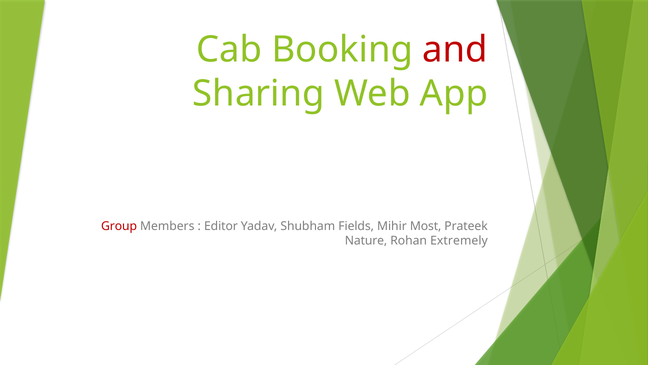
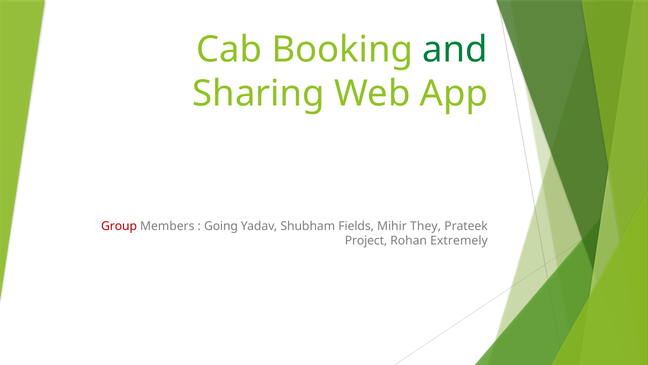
and colour: red -> green
Editor: Editor -> Going
Most: Most -> They
Nature: Nature -> Project
